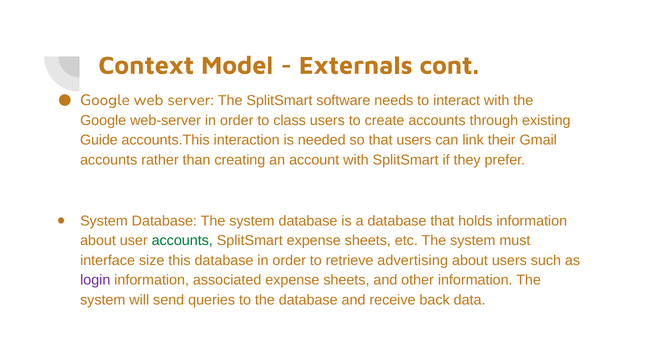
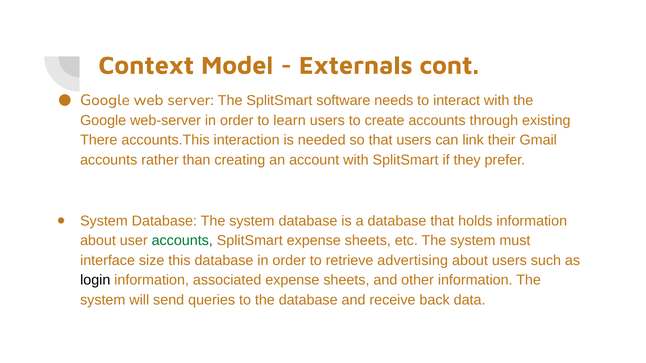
class: class -> learn
Guide: Guide -> There
login colour: purple -> black
